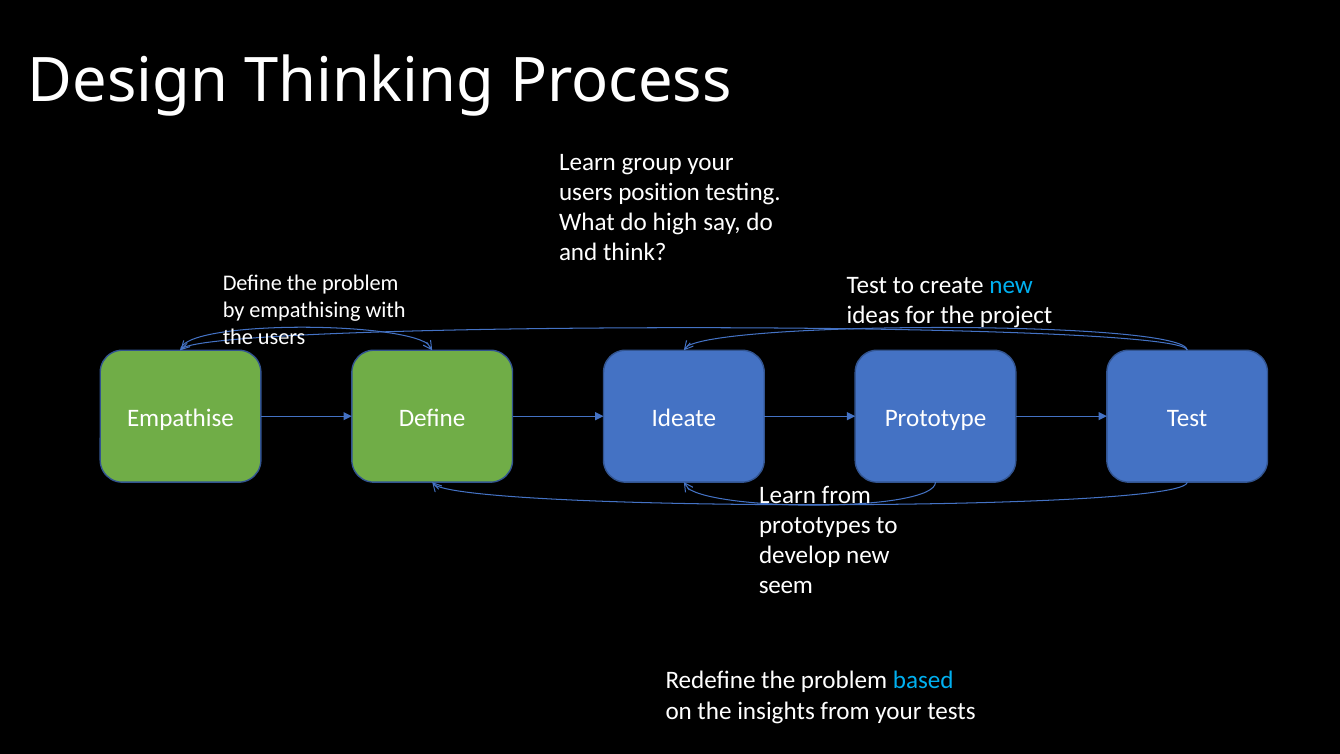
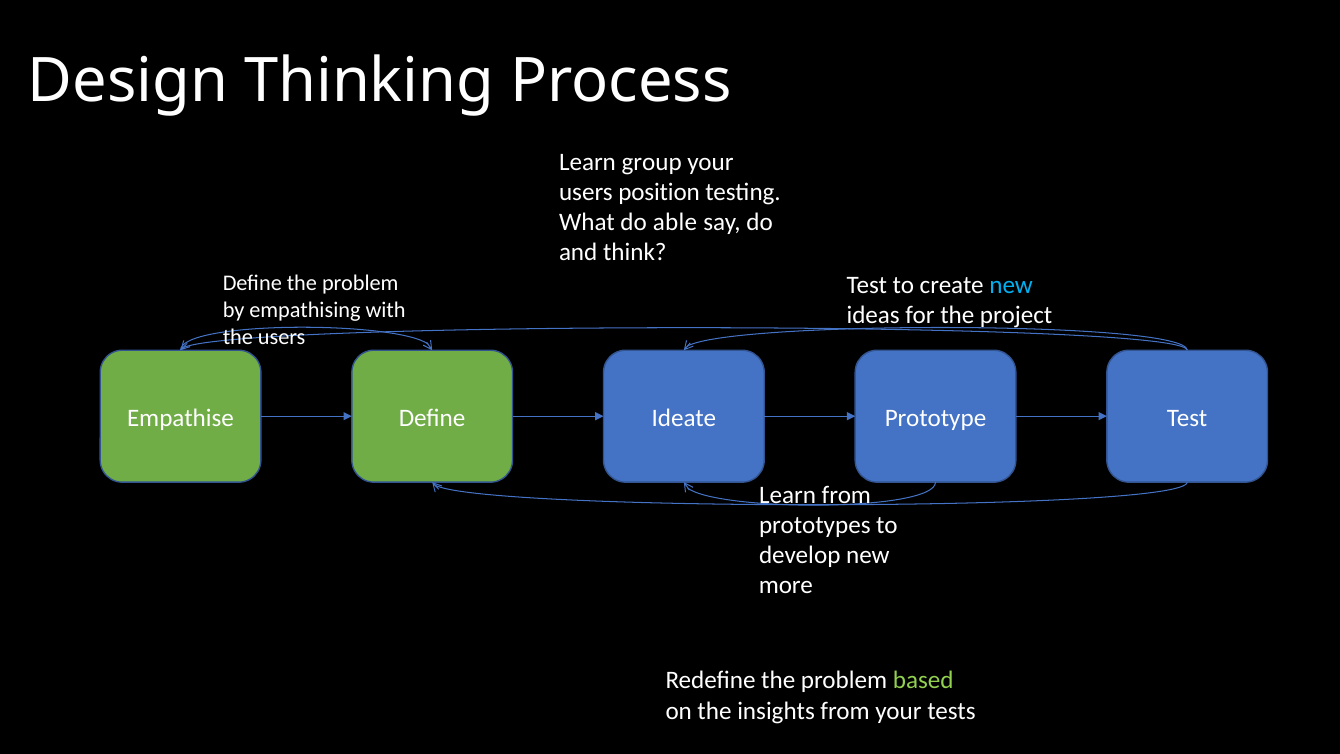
high: high -> able
seem: seem -> more
based colour: light blue -> light green
